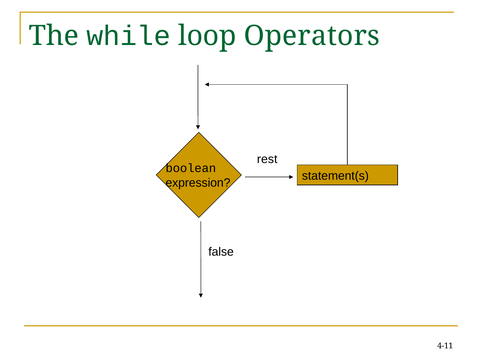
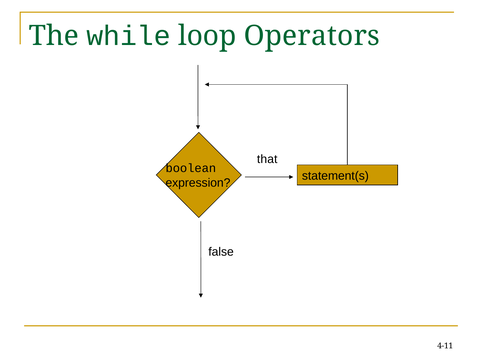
rest: rest -> that
